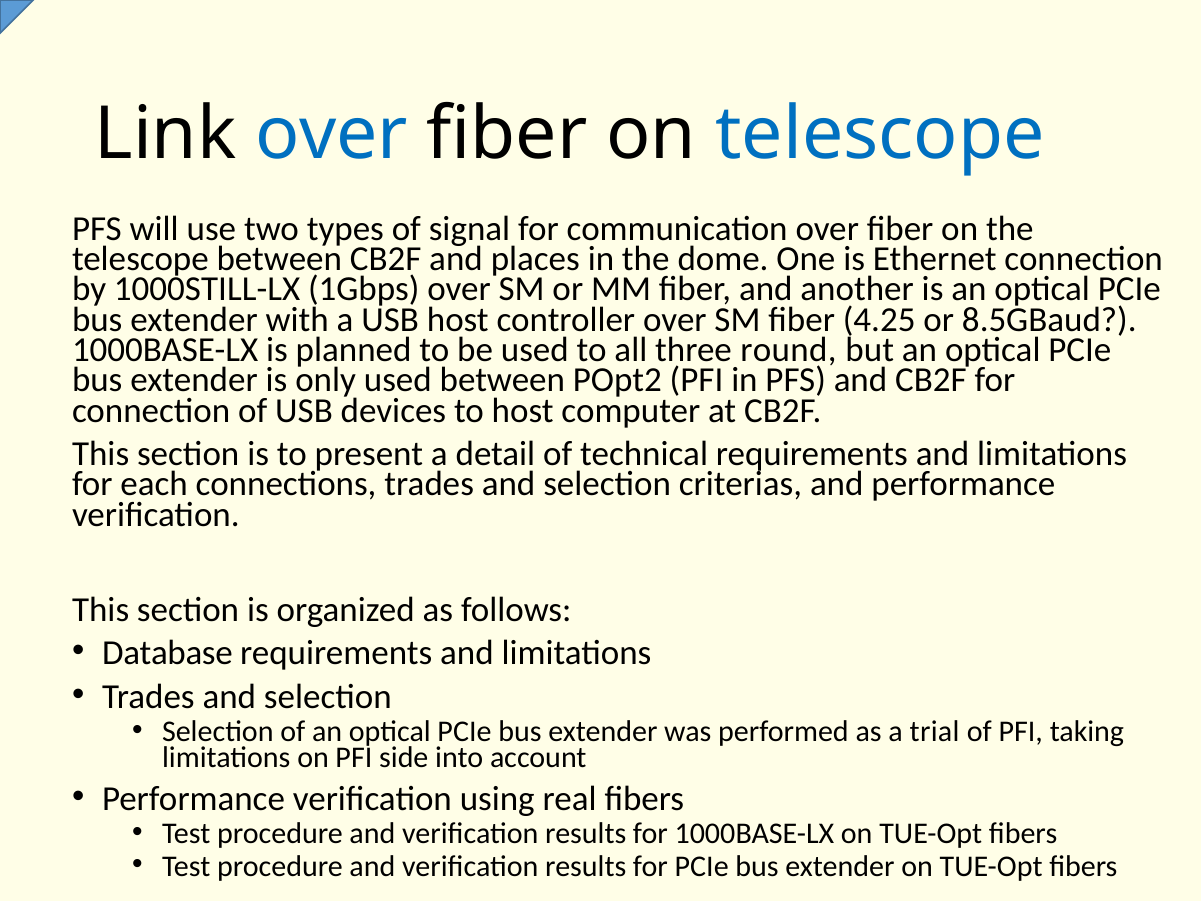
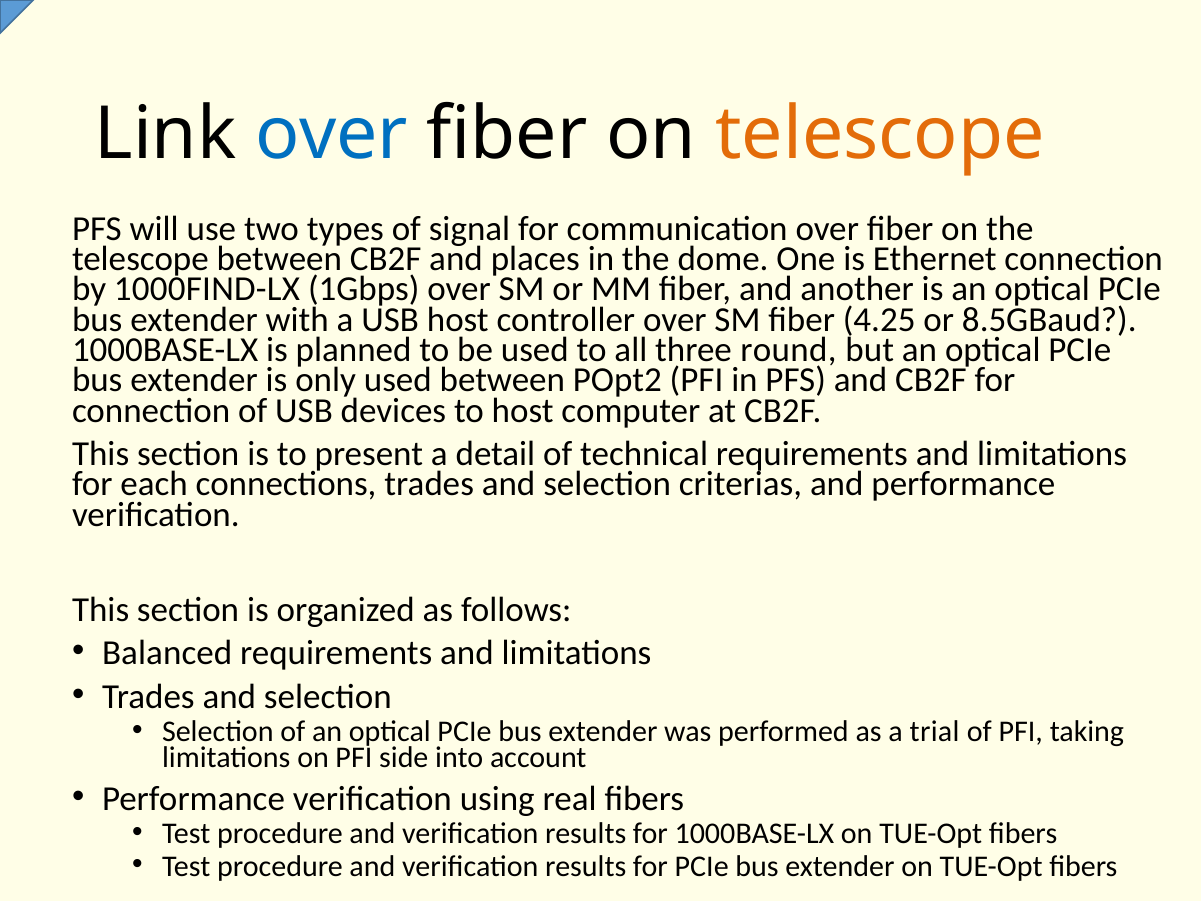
telescope at (880, 135) colour: blue -> orange
1000STILL-LX: 1000STILL-LX -> 1000FIND-LX
Database: Database -> Balanced
